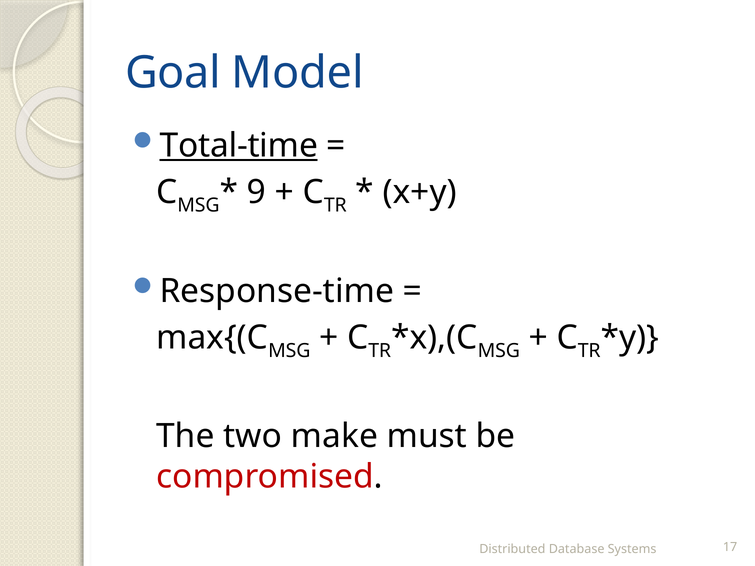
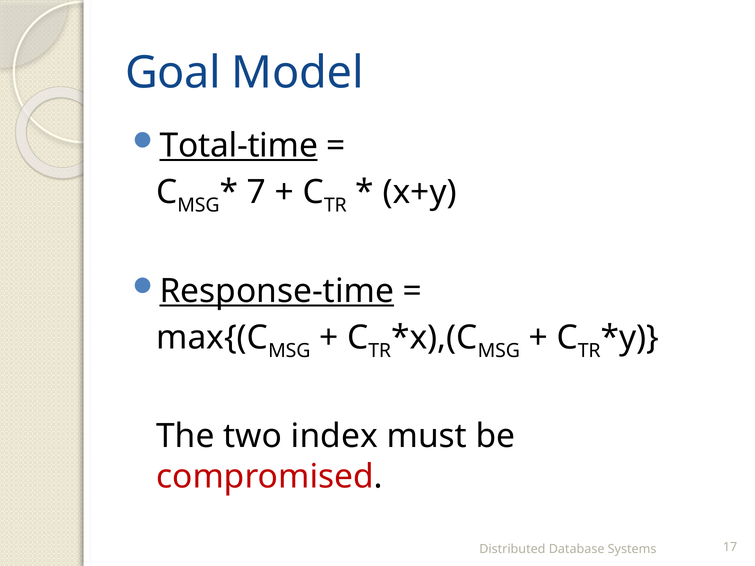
9: 9 -> 7
Response-time underline: none -> present
make: make -> index
